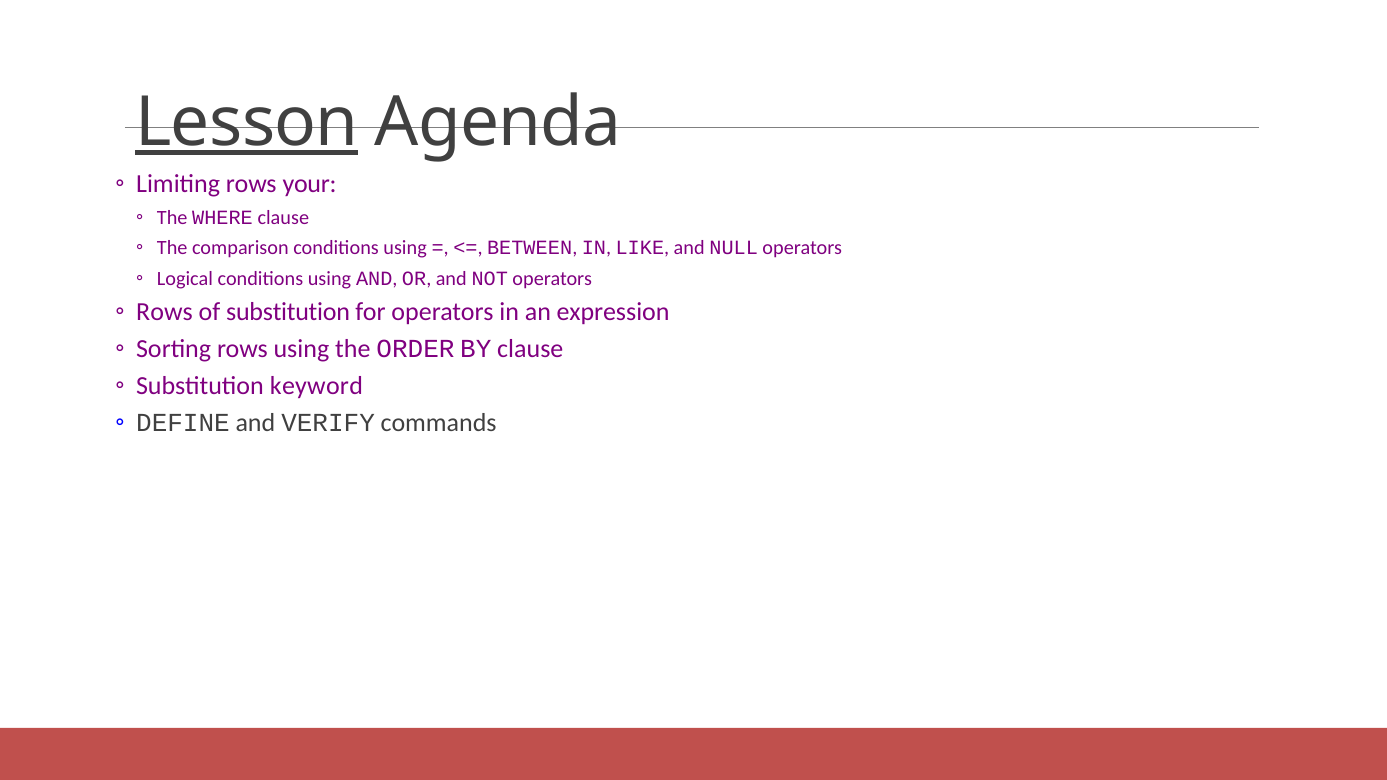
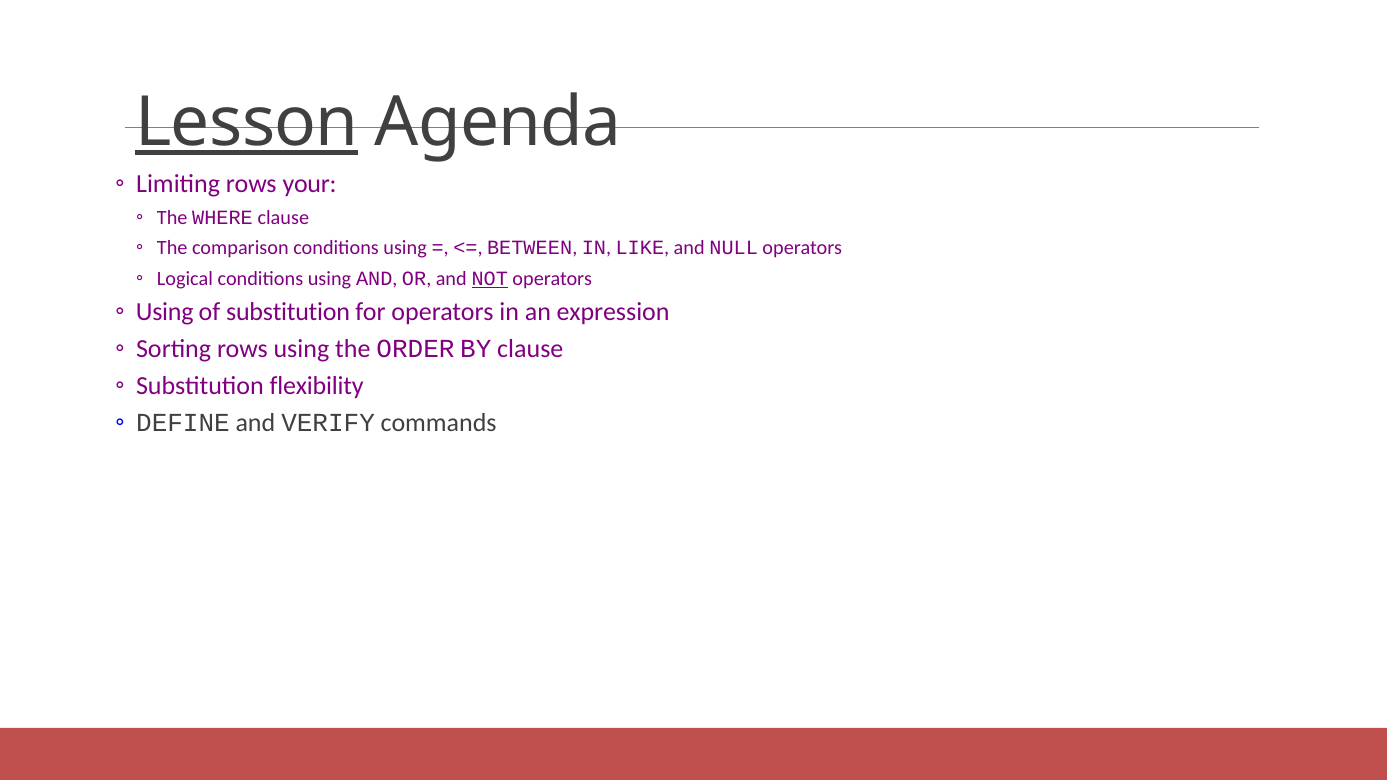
NOT underline: none -> present
Rows at (165, 312): Rows -> Using
keyword: keyword -> flexibility
